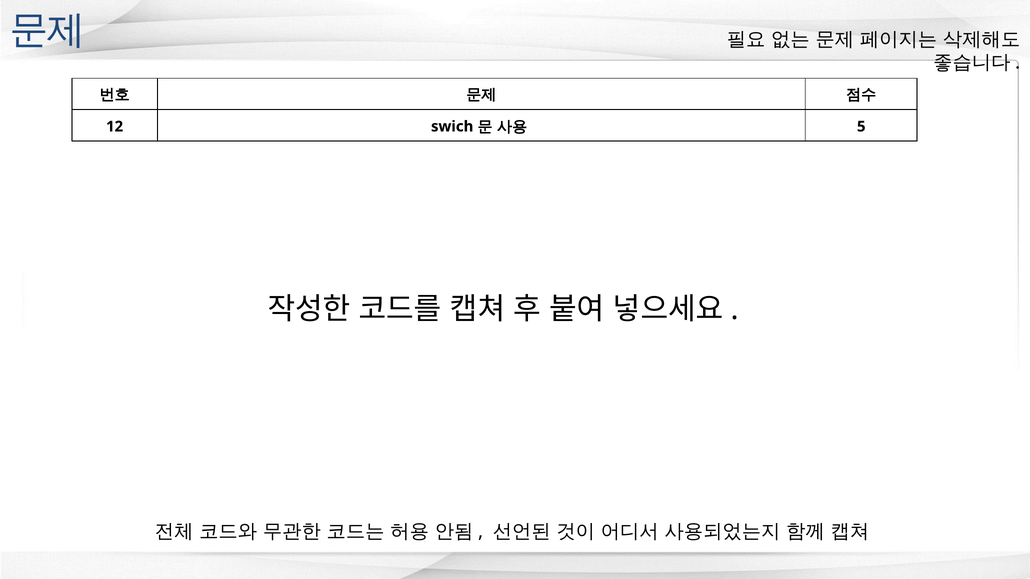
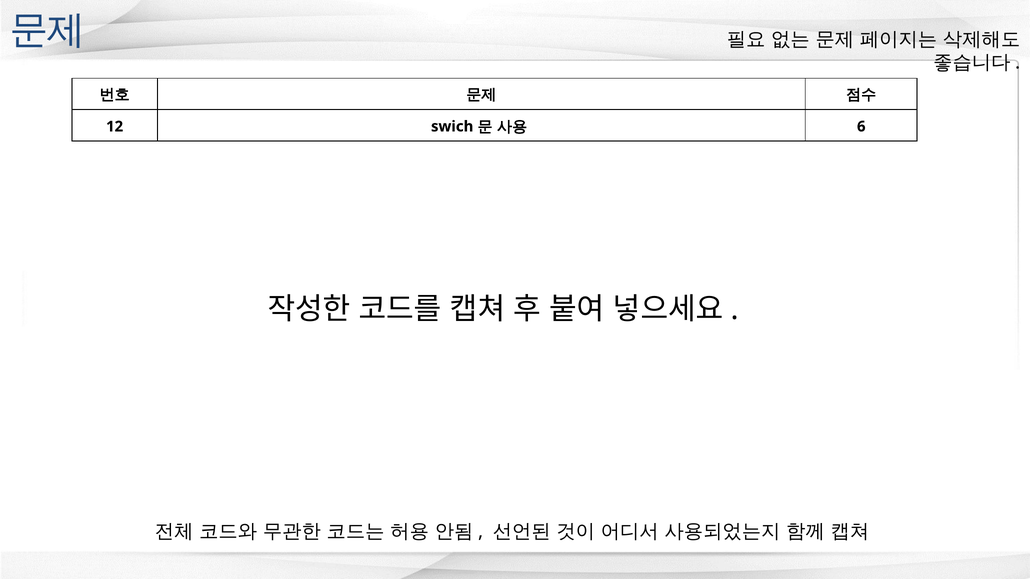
5: 5 -> 6
